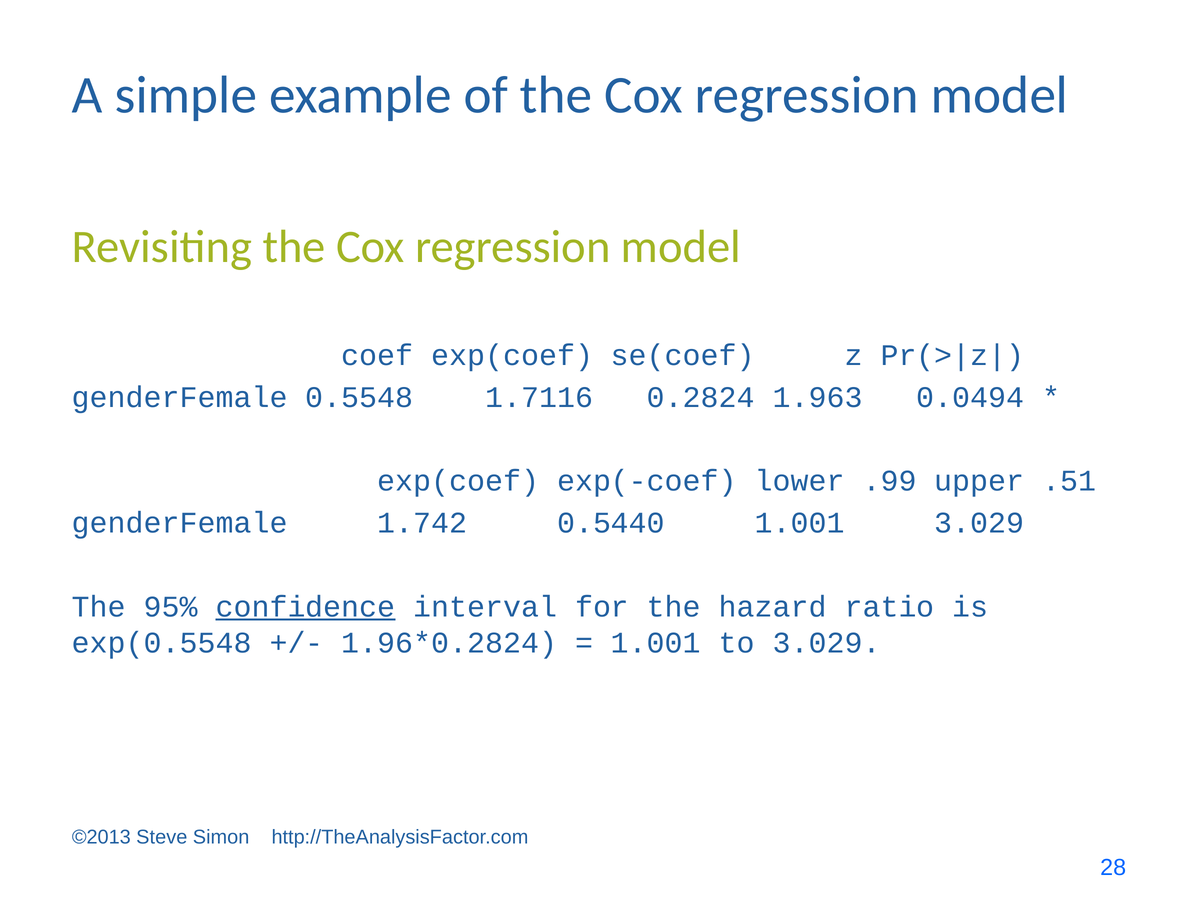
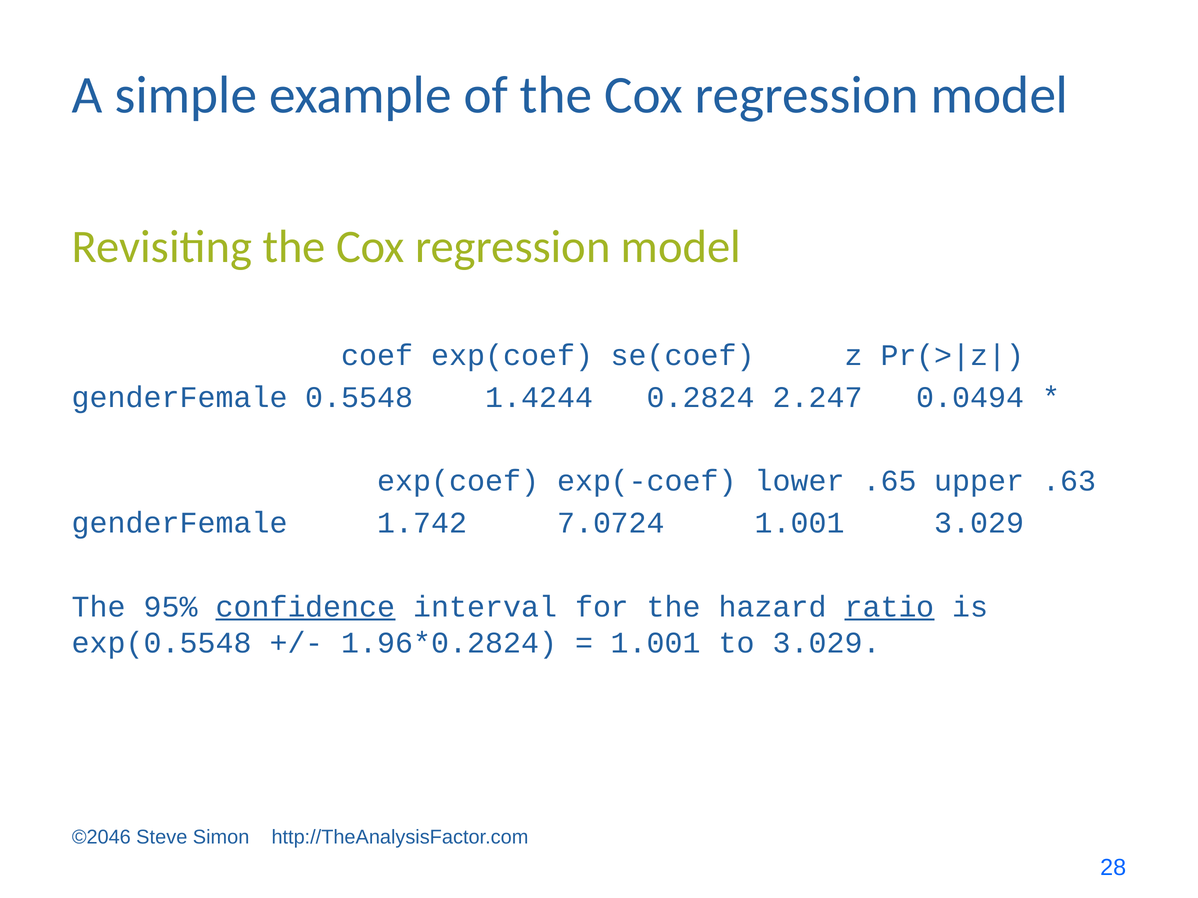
1.7116: 1.7116 -> 1.4244
1.963: 1.963 -> 2.247
.99: .99 -> .65
.51: .51 -> .63
0.5440: 0.5440 -> 7.0724
ratio underline: none -> present
©2013: ©2013 -> ©2046
